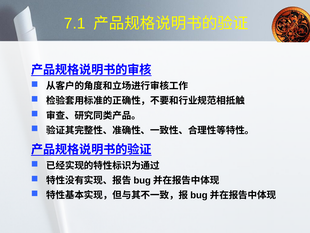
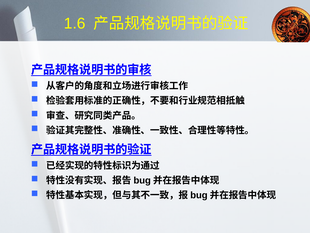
7.1: 7.1 -> 1.6
